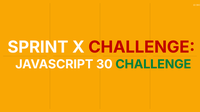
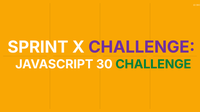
CHALLENGE at (142, 47) colour: red -> purple
